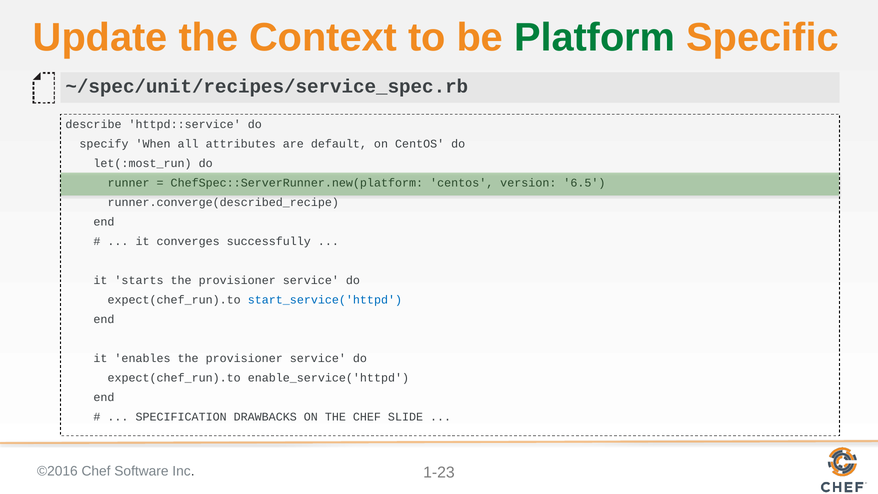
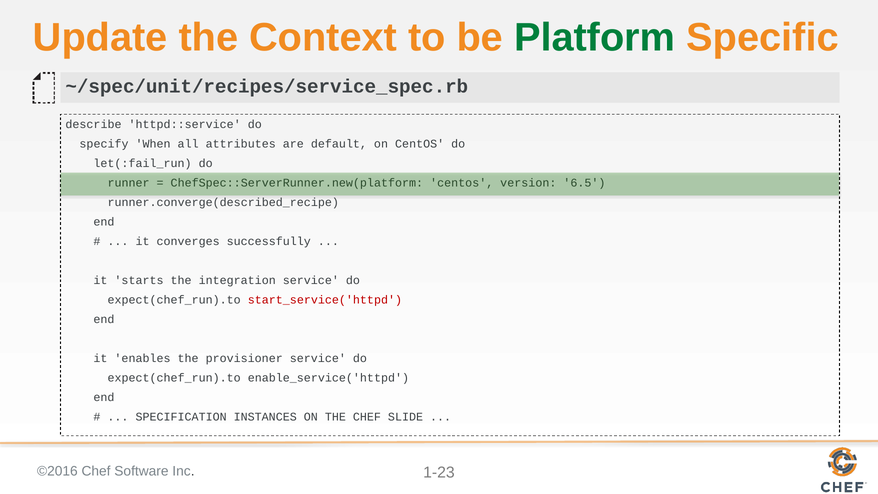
let(:most_run: let(:most_run -> let(:fail_run
starts the provisioner: provisioner -> integration
start_service('httpd colour: blue -> red
DRAWBACKS: DRAWBACKS -> INSTANCES
